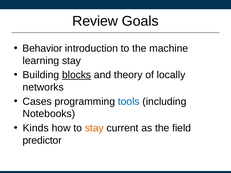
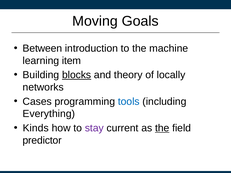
Review: Review -> Moving
Behavior: Behavior -> Between
learning stay: stay -> item
Notebooks: Notebooks -> Everything
stay at (94, 128) colour: orange -> purple
the at (162, 128) underline: none -> present
